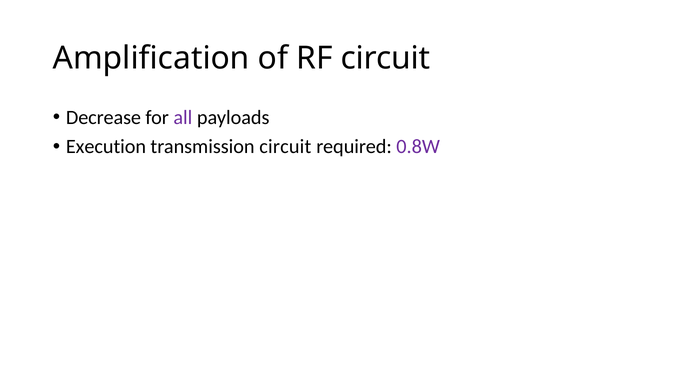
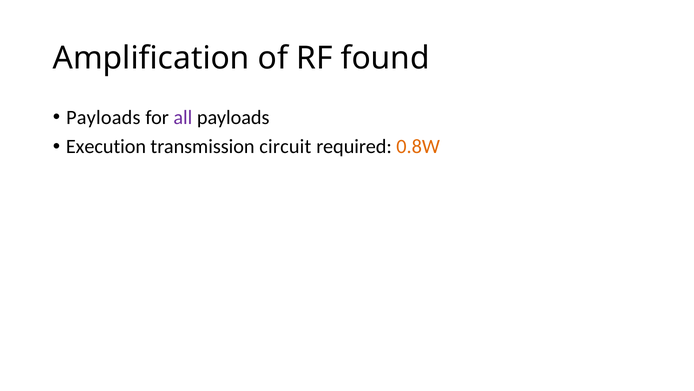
RF circuit: circuit -> found
Decrease at (103, 117): Decrease -> Payloads
0.8W colour: purple -> orange
